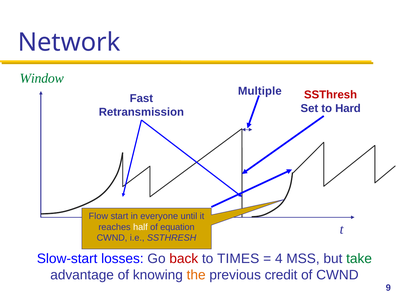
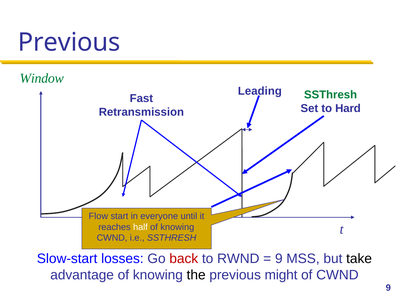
Network at (69, 42): Network -> Previous
Multiple: Multiple -> Leading
SSThresh at (331, 95) colour: red -> green
equation at (177, 227): equation -> knowing
TIMES: TIMES -> RWND
4 at (279, 258): 4 -> 9
take colour: green -> black
the colour: orange -> black
credit: credit -> might
